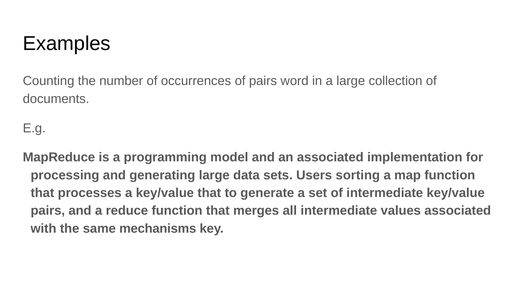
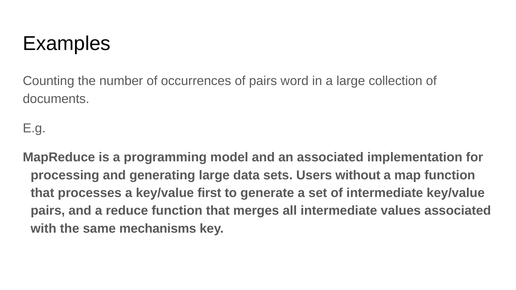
sorting: sorting -> without
key/value that: that -> first
